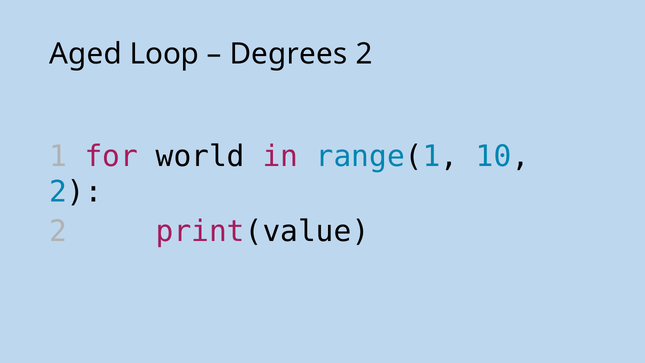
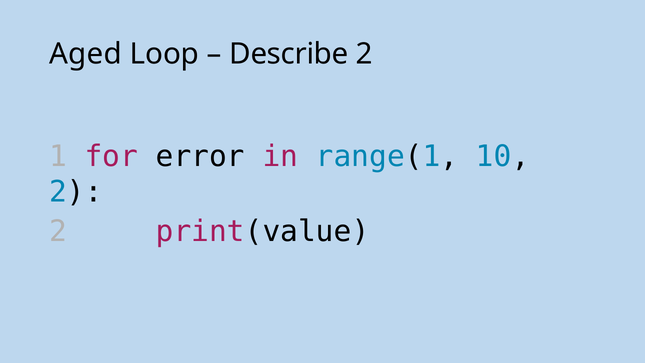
Degrees: Degrees -> Describe
world: world -> error
